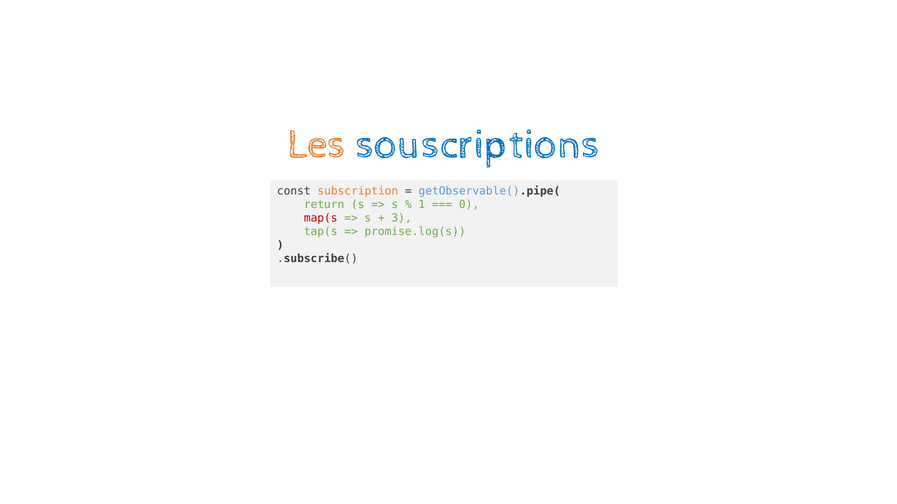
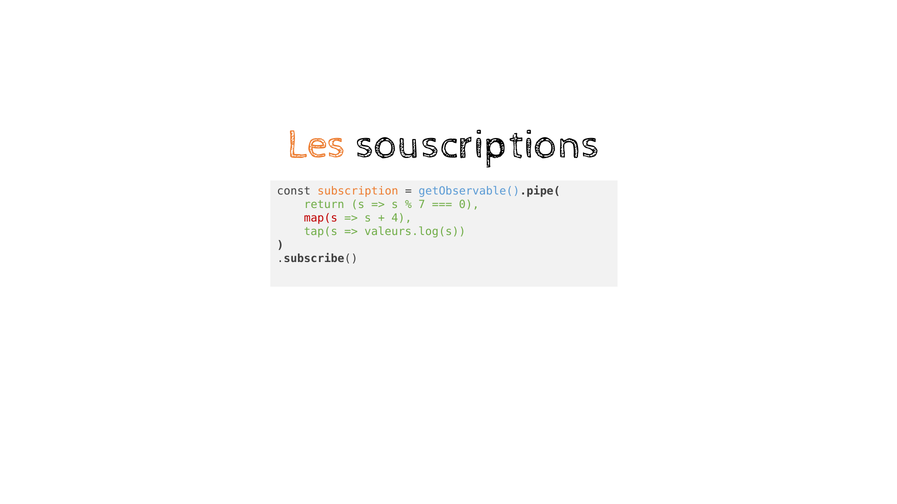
souscriptions colour: blue -> black
1: 1 -> 7
3: 3 -> 4
promise.log(s: promise.log(s -> valeurs.log(s
